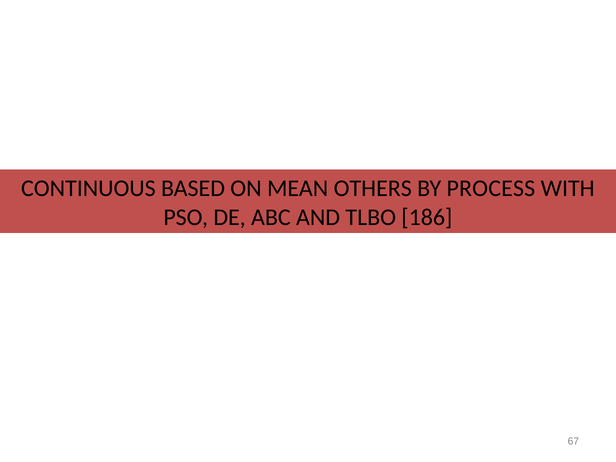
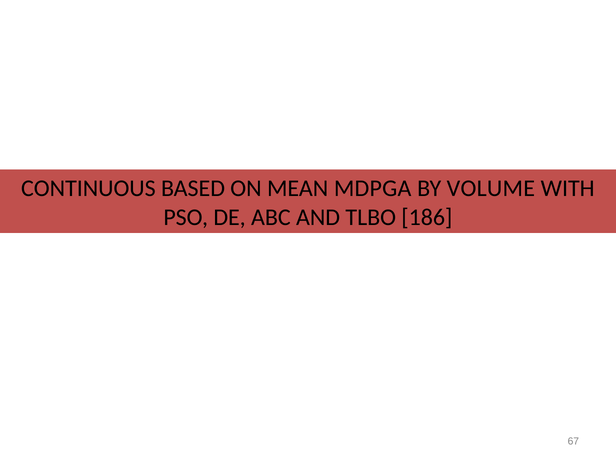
OTHERS: OTHERS -> MDPGA
PROCESS: PROCESS -> VOLUME
